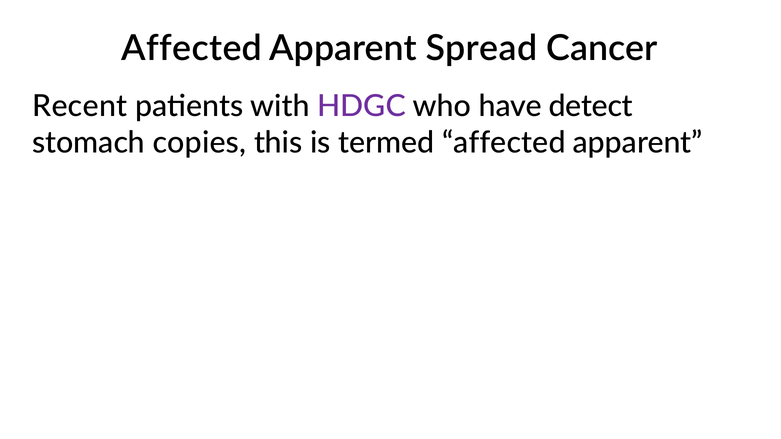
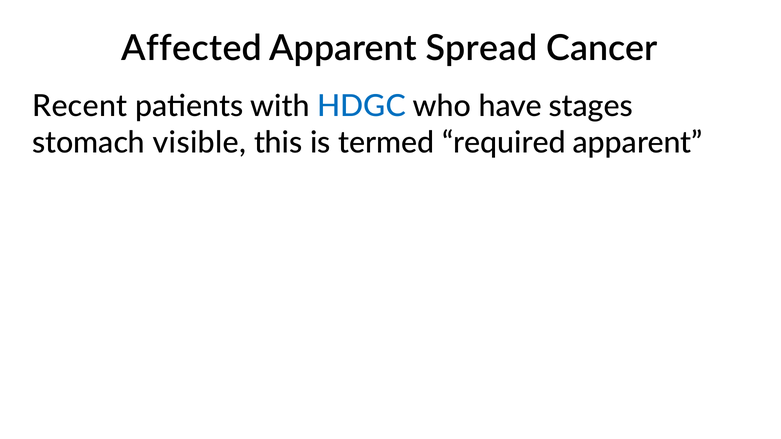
HDGC colour: purple -> blue
detect: detect -> stages
copies: copies -> visible
termed affected: affected -> required
